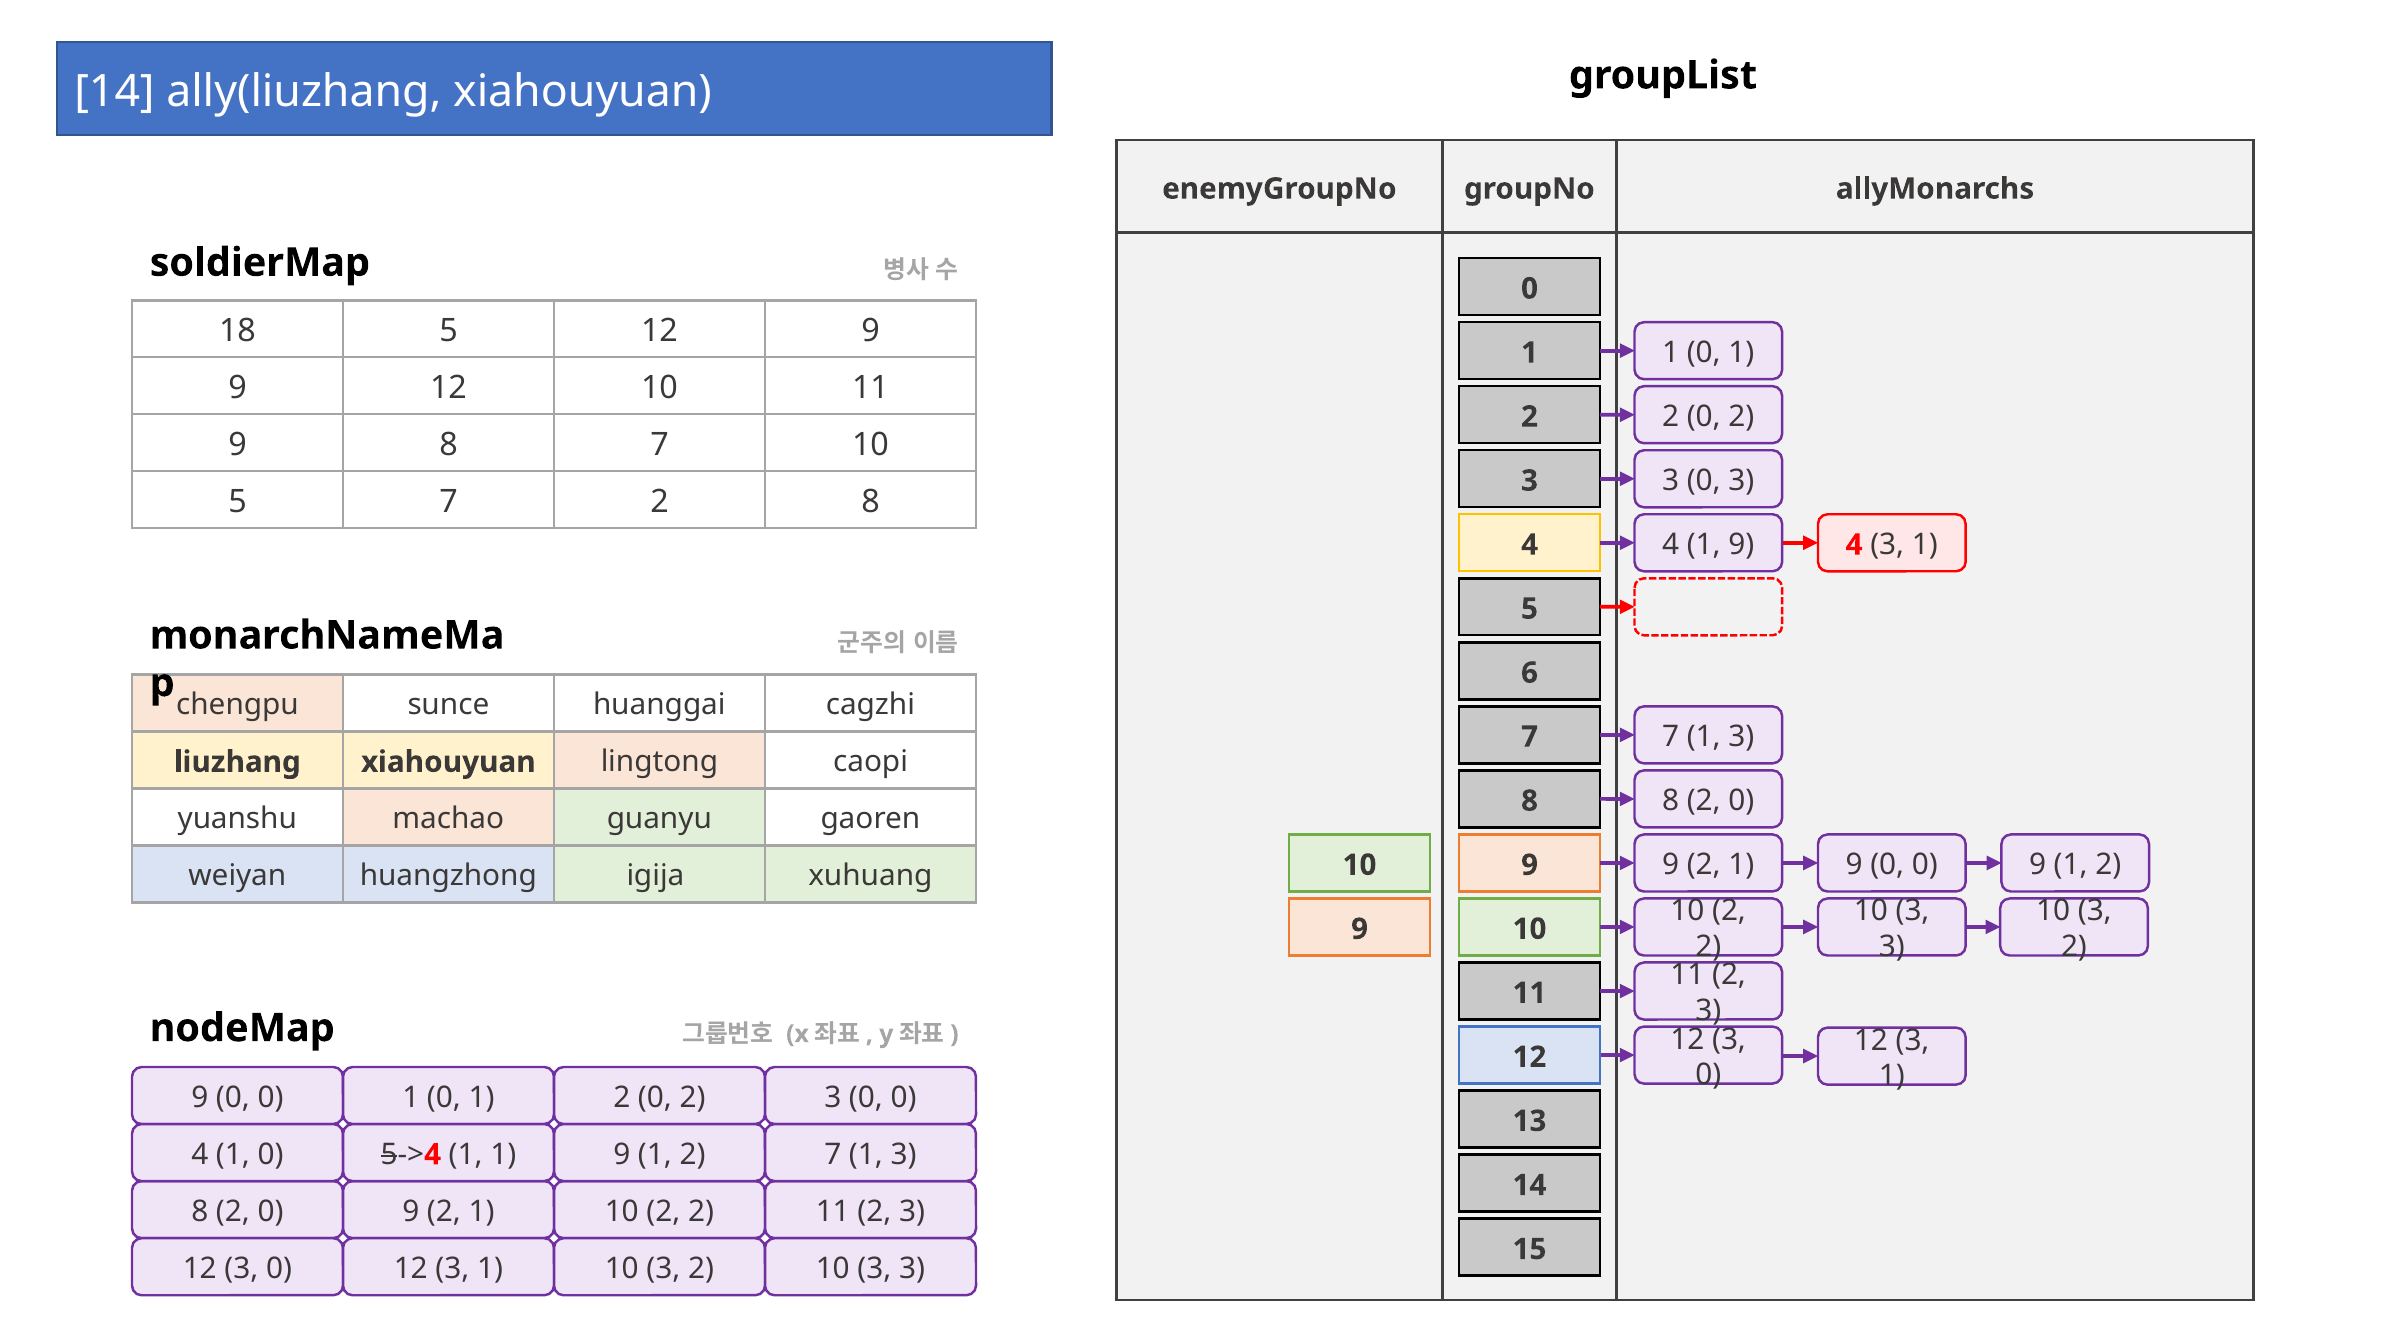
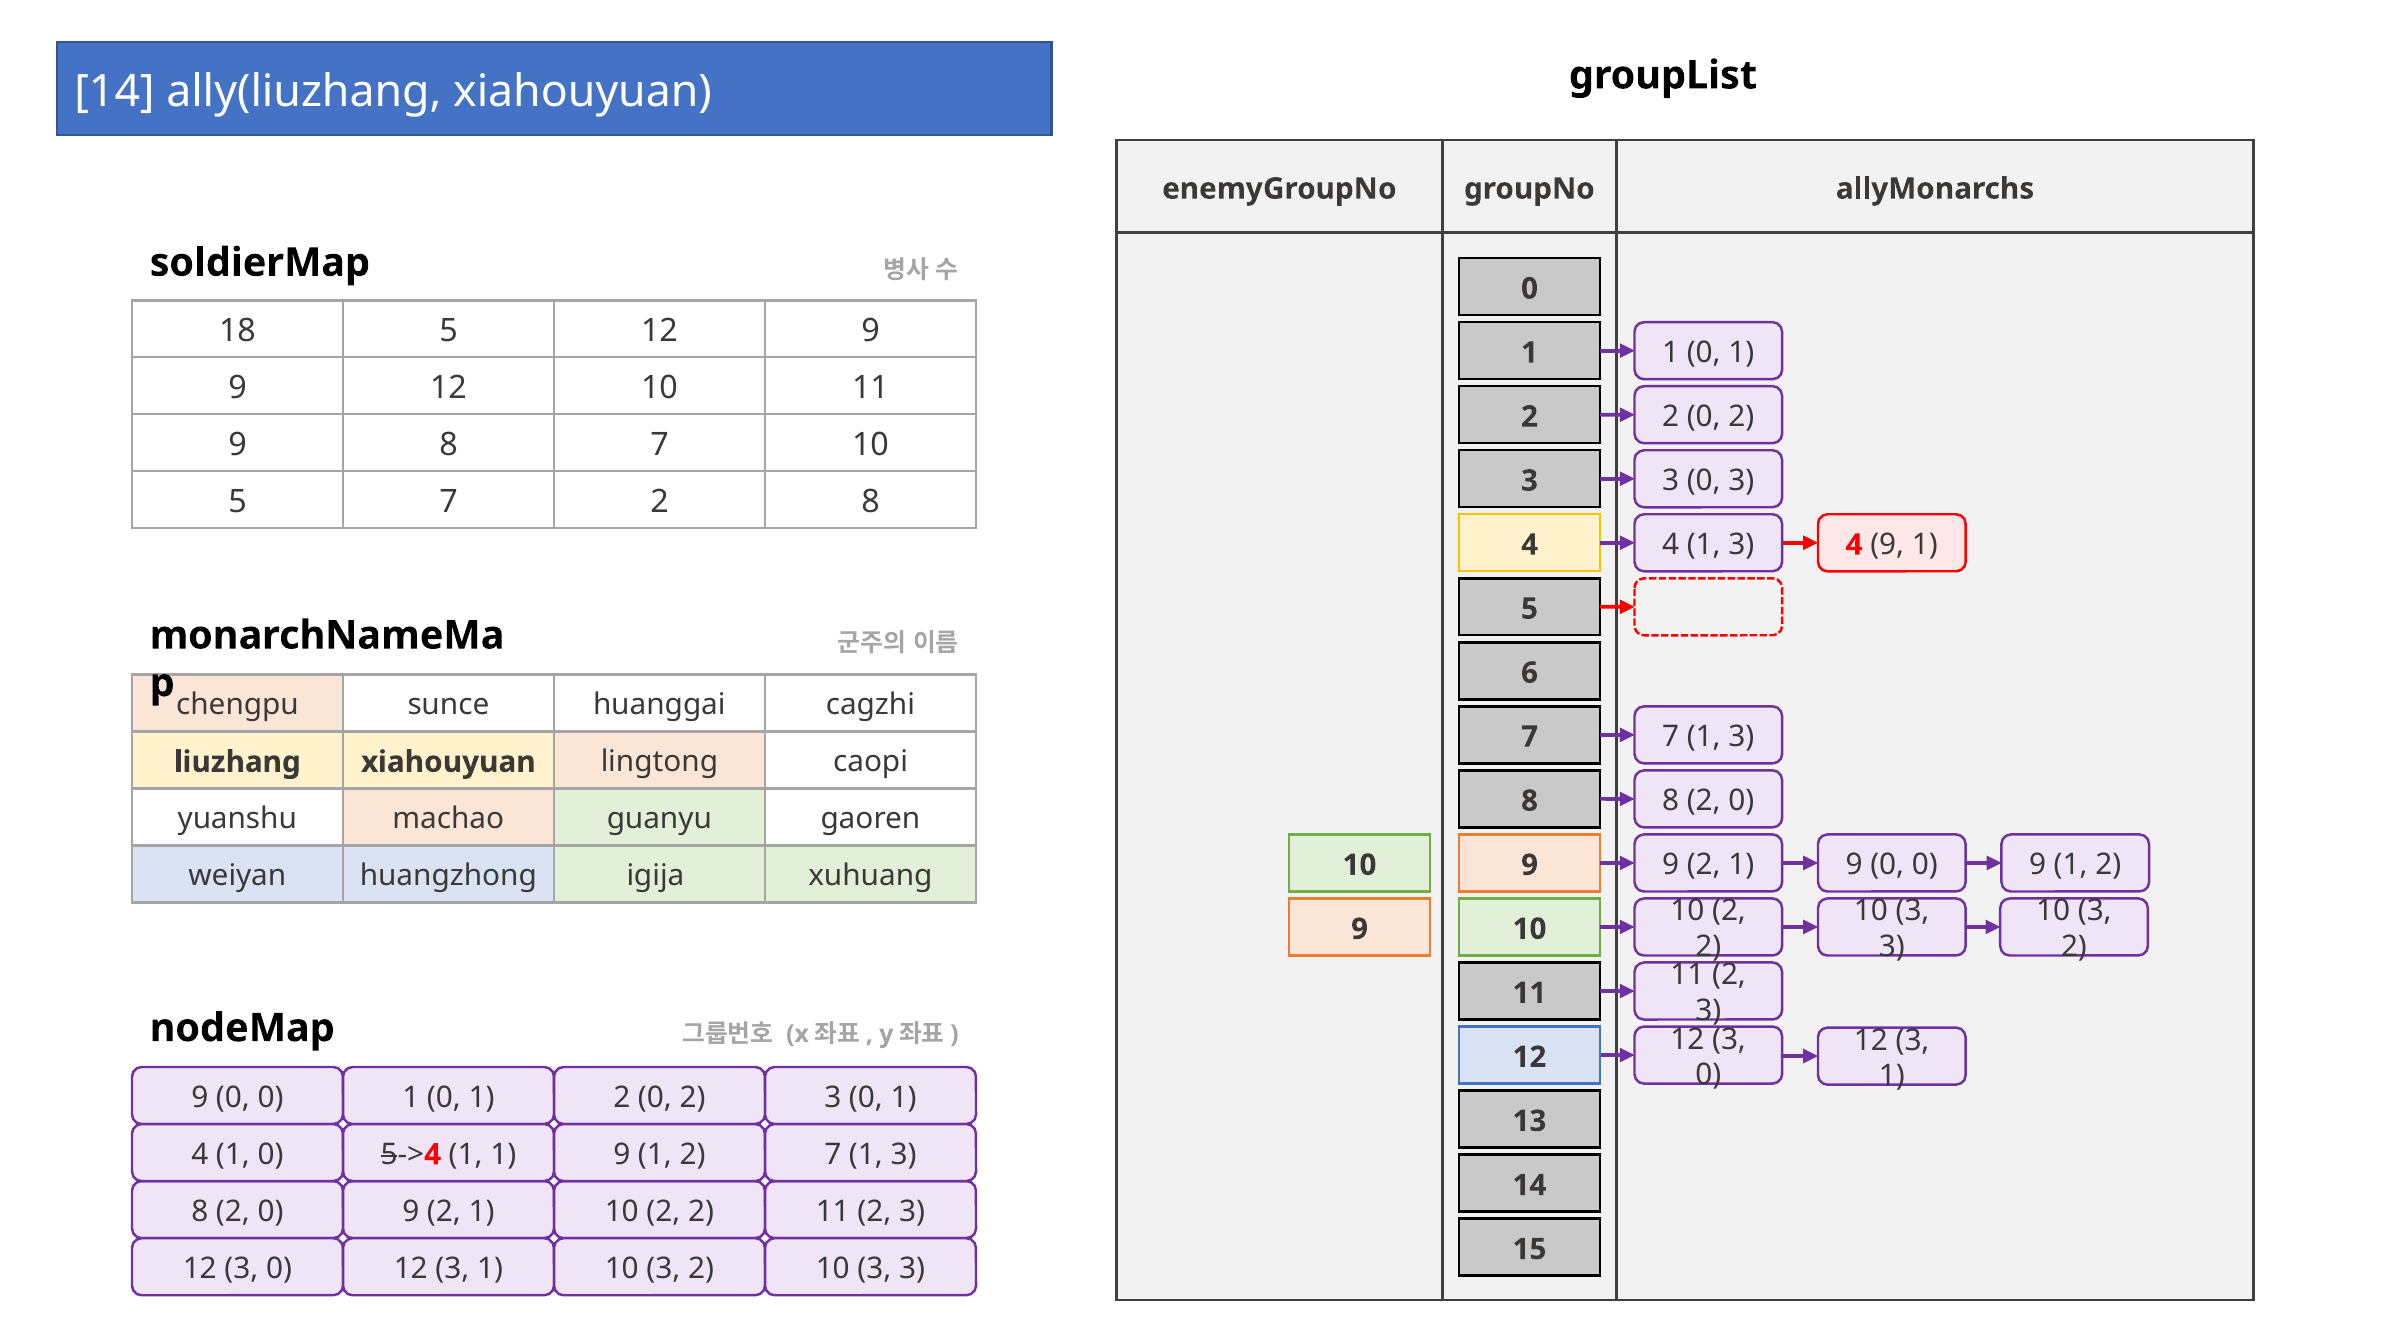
4 1 9: 9 -> 3
4 3: 3 -> 9
0 at (904, 1097): 0 -> 1
